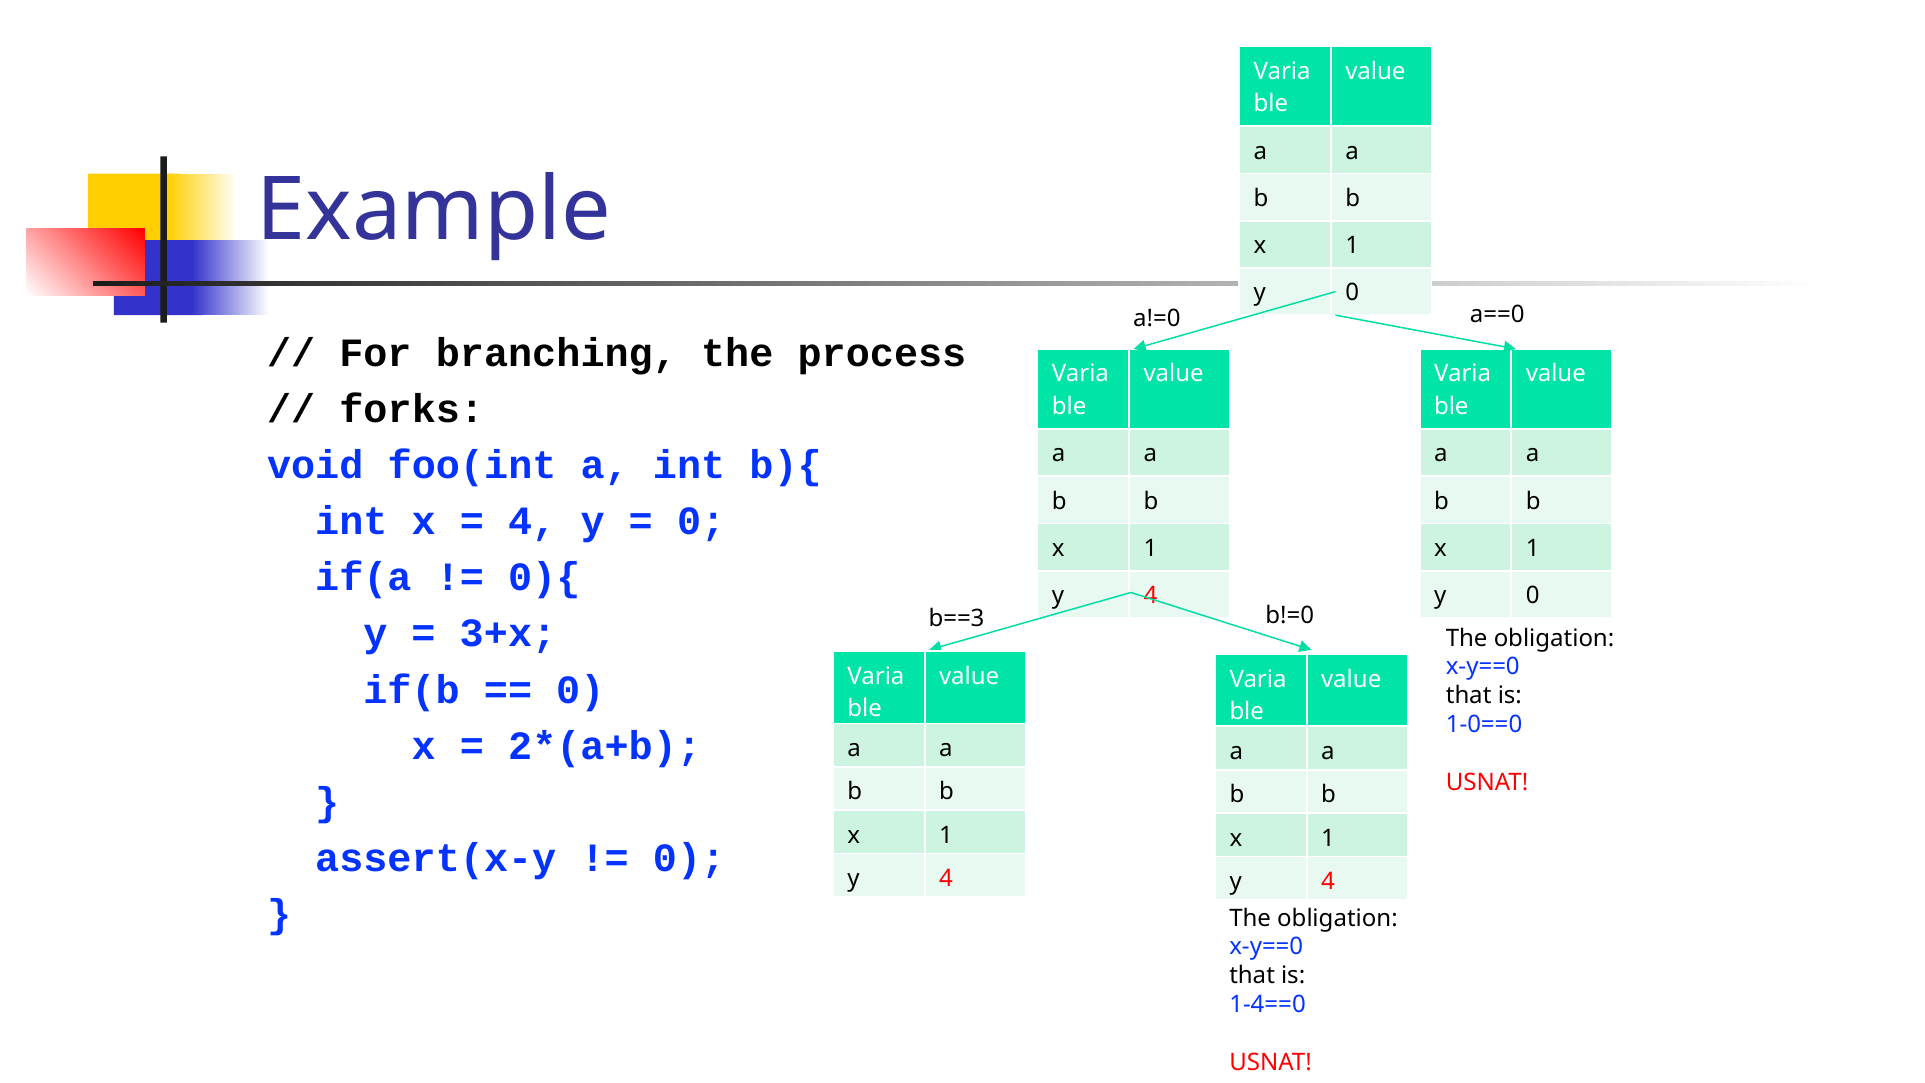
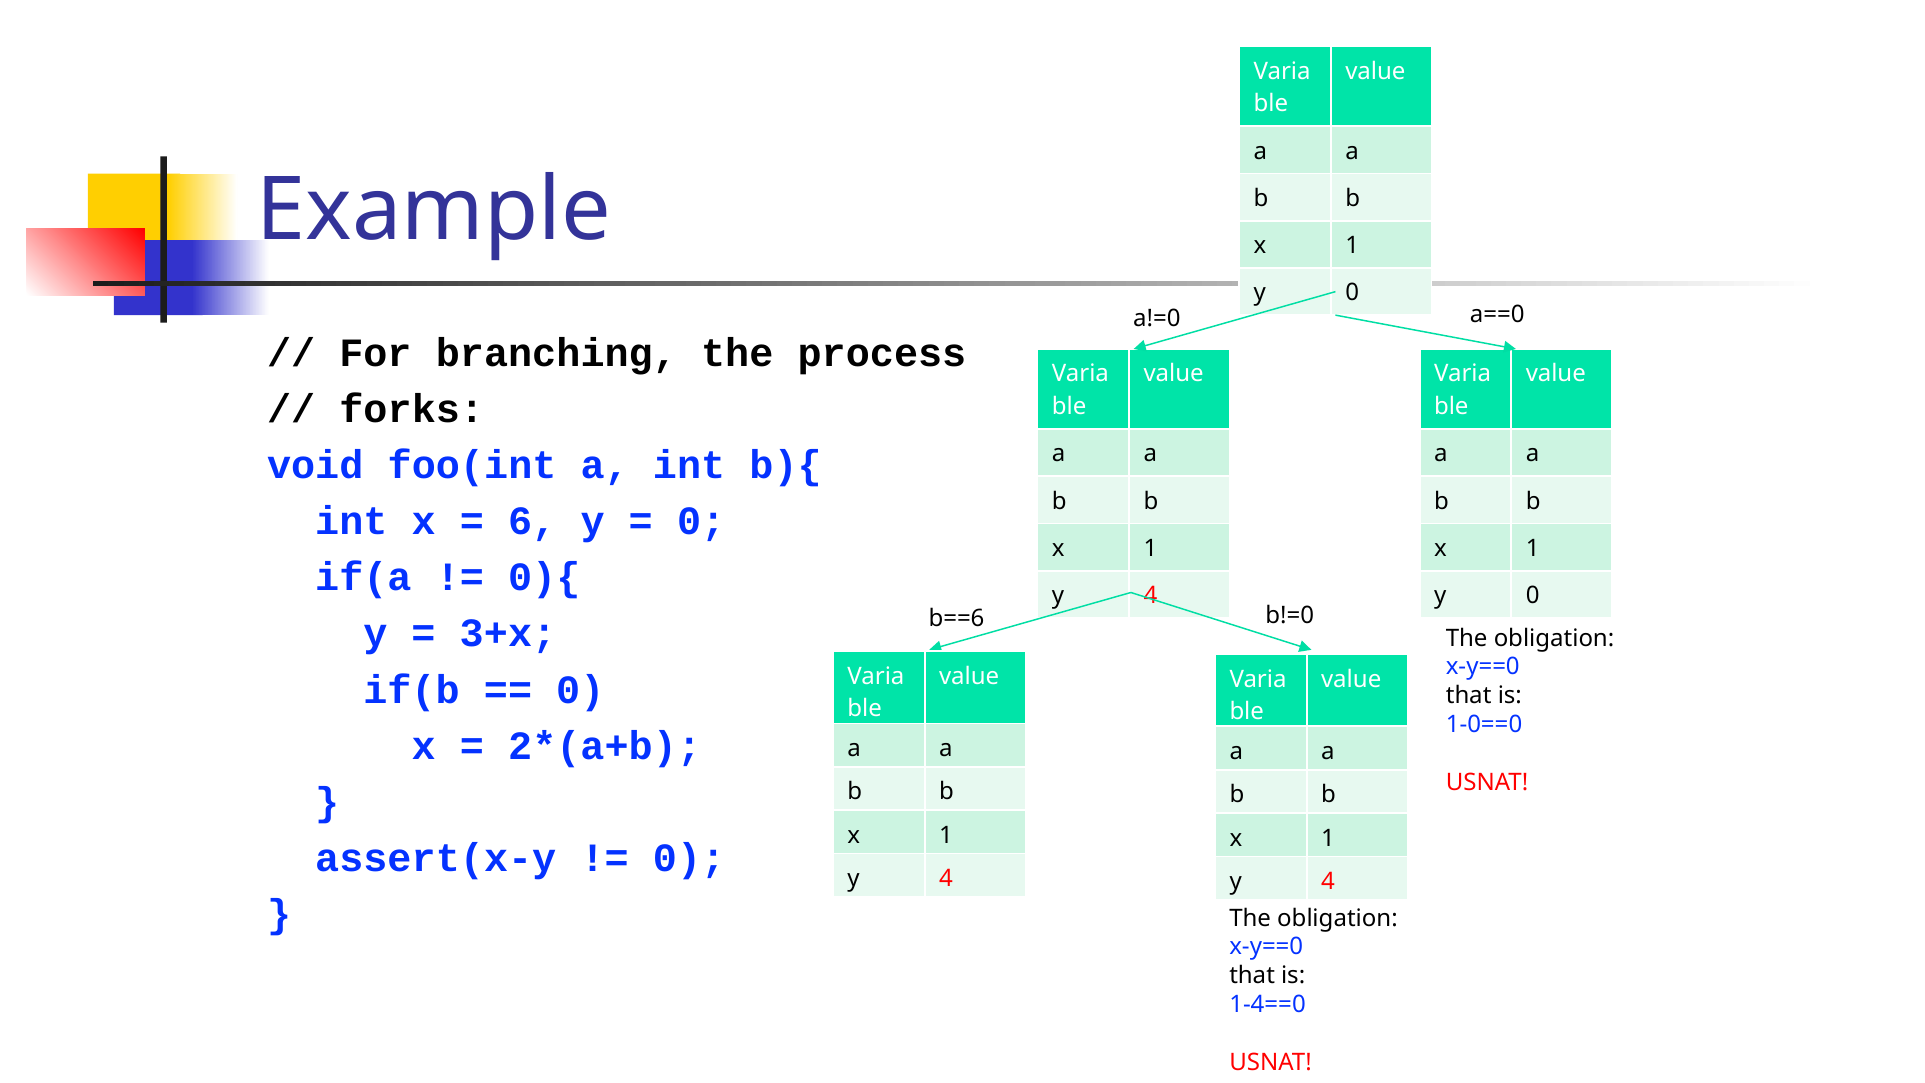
4 at (532, 521): 4 -> 6
b==3: b==3 -> b==6
